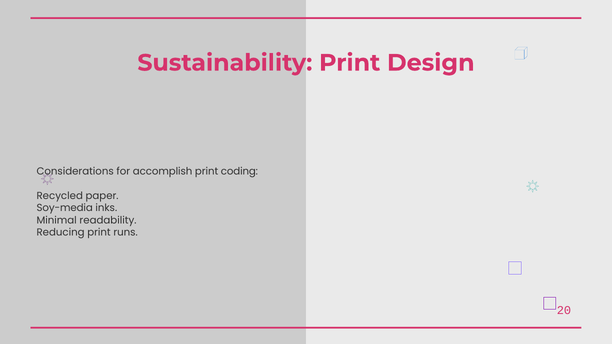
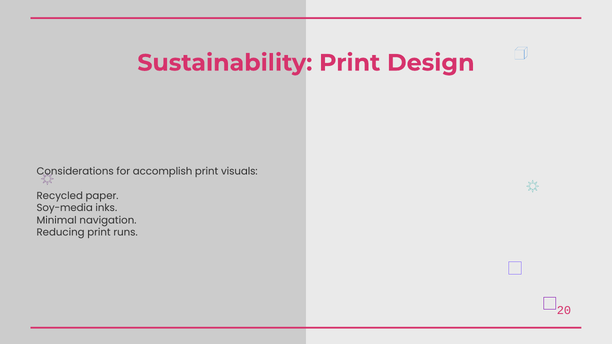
coding: coding -> visuals
readability: readability -> navigation
